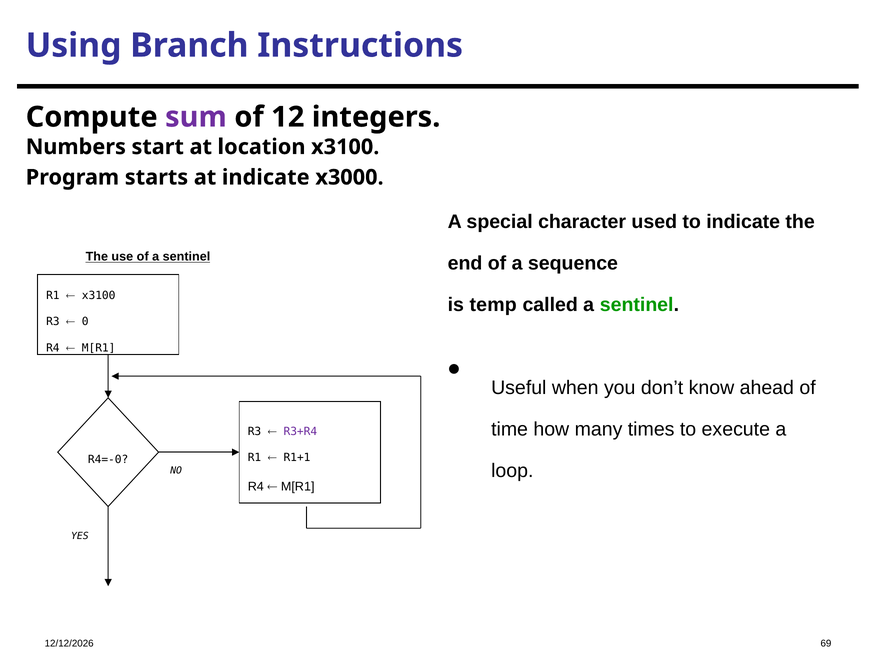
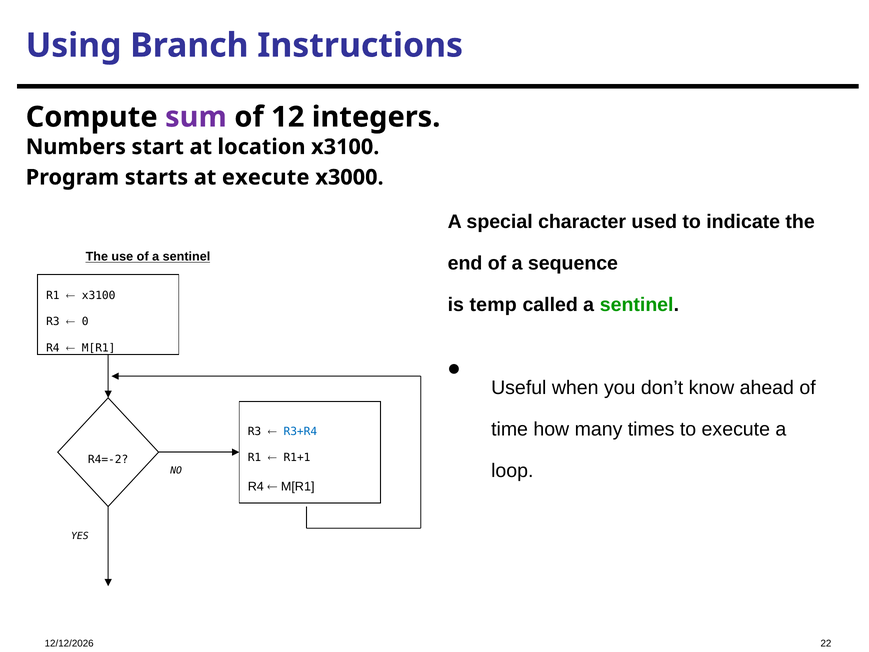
at indicate: indicate -> execute
R3+R4 colour: purple -> blue
R4=-0: R4=-0 -> R4=-2
69: 69 -> 22
